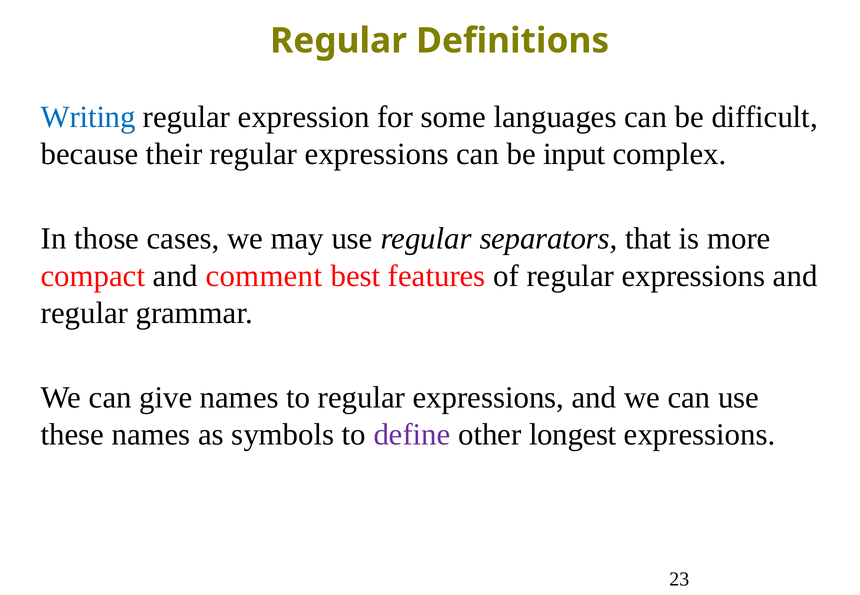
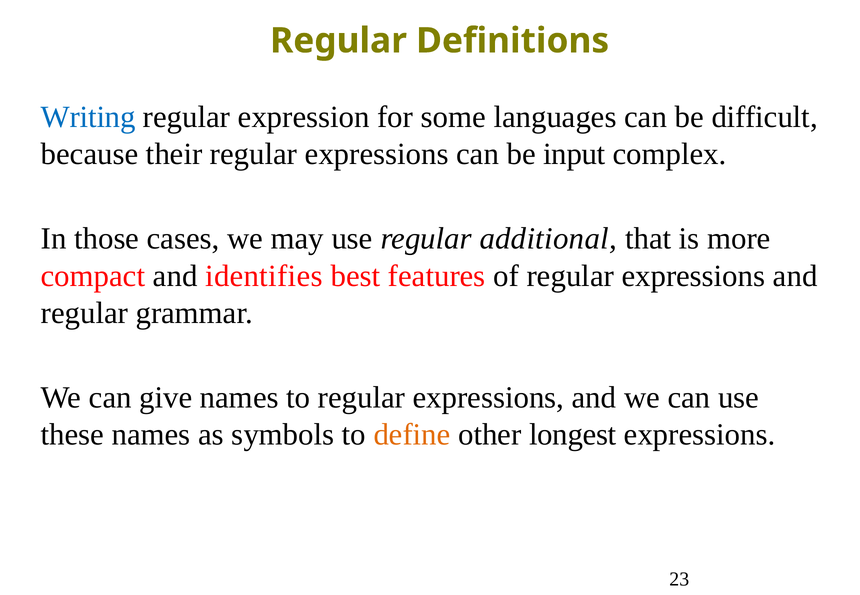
separators: separators -> additional
comment: comment -> identifies
define colour: purple -> orange
